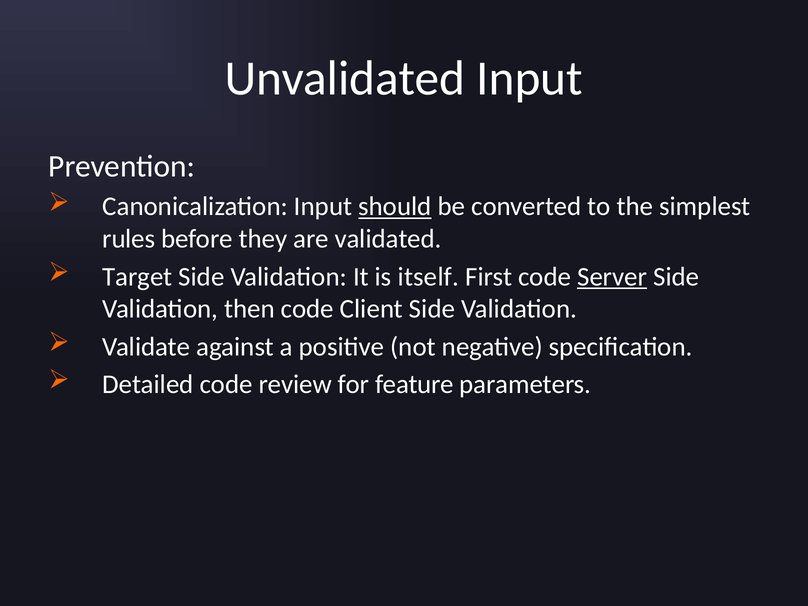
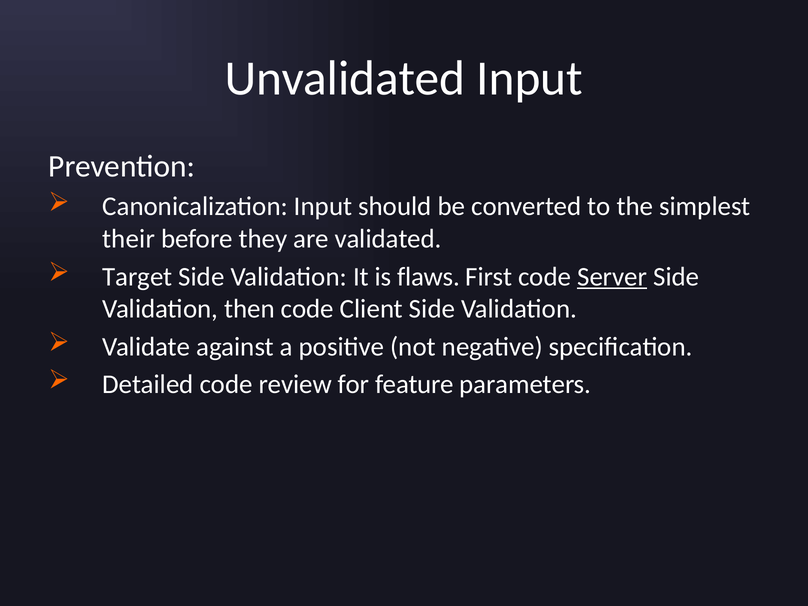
should underline: present -> none
rules: rules -> their
itself: itself -> flaws
